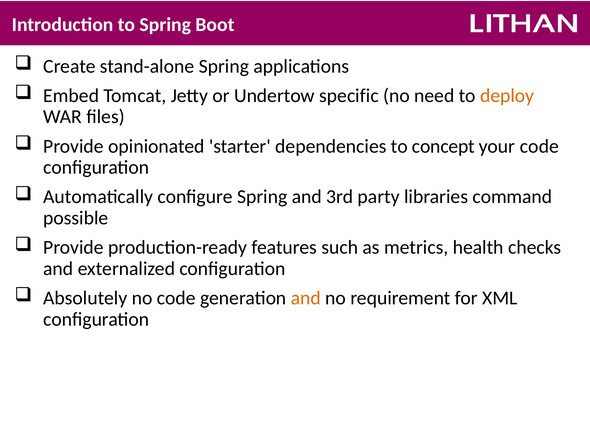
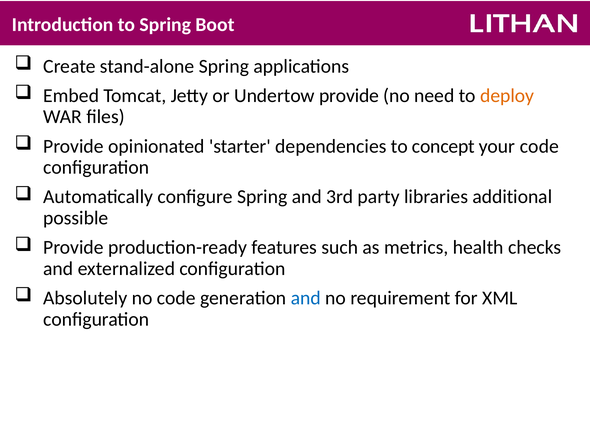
Undertow specific: specific -> provide
command: command -> additional
and at (306, 298) colour: orange -> blue
